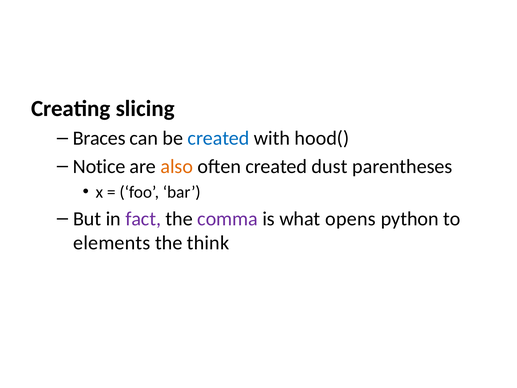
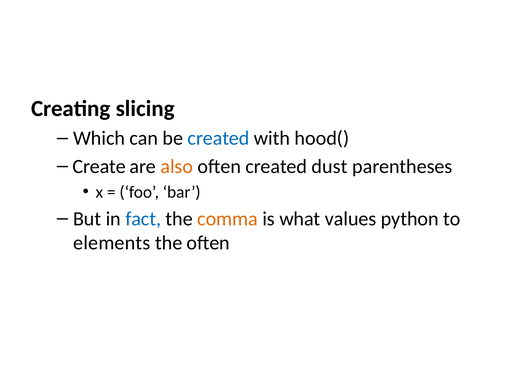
Braces: Braces -> Which
Notice: Notice -> Create
fact colour: purple -> blue
comma colour: purple -> orange
opens: opens -> values
the think: think -> often
